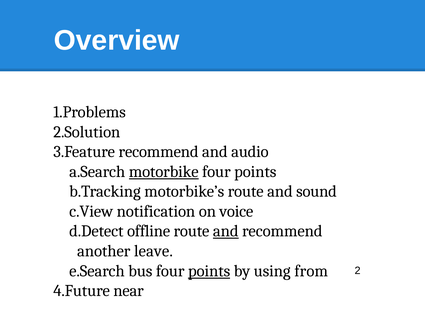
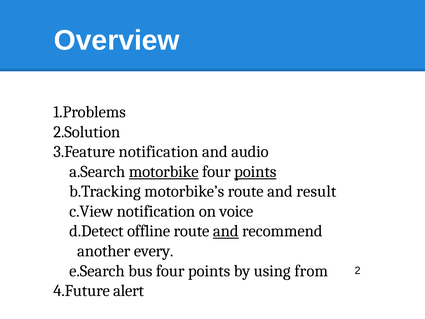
recommend at (159, 152): recommend -> notification
points at (255, 171) underline: none -> present
sound: sound -> result
leave: leave -> every
points at (209, 271) underline: present -> none
near: near -> alert
